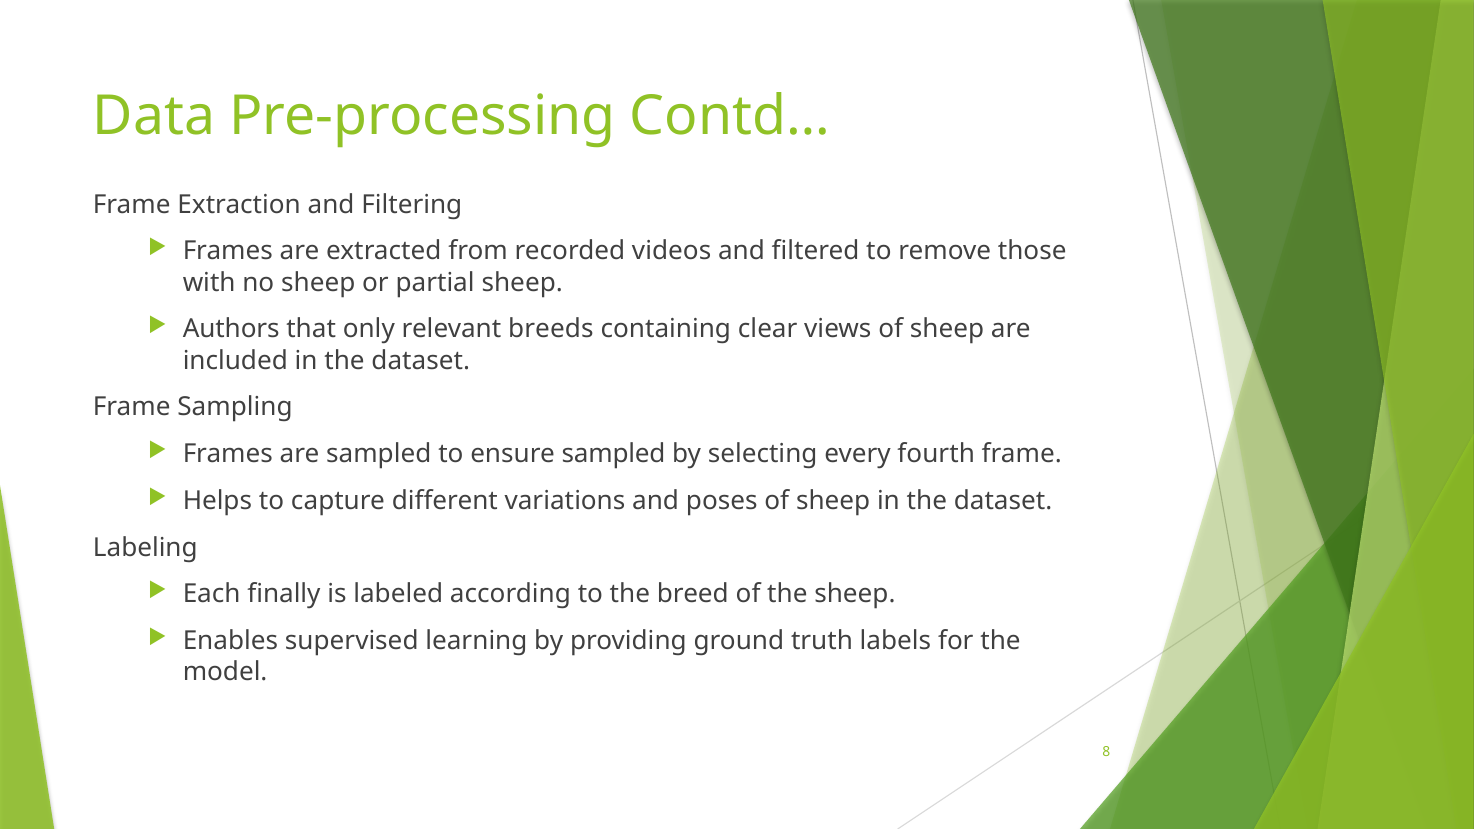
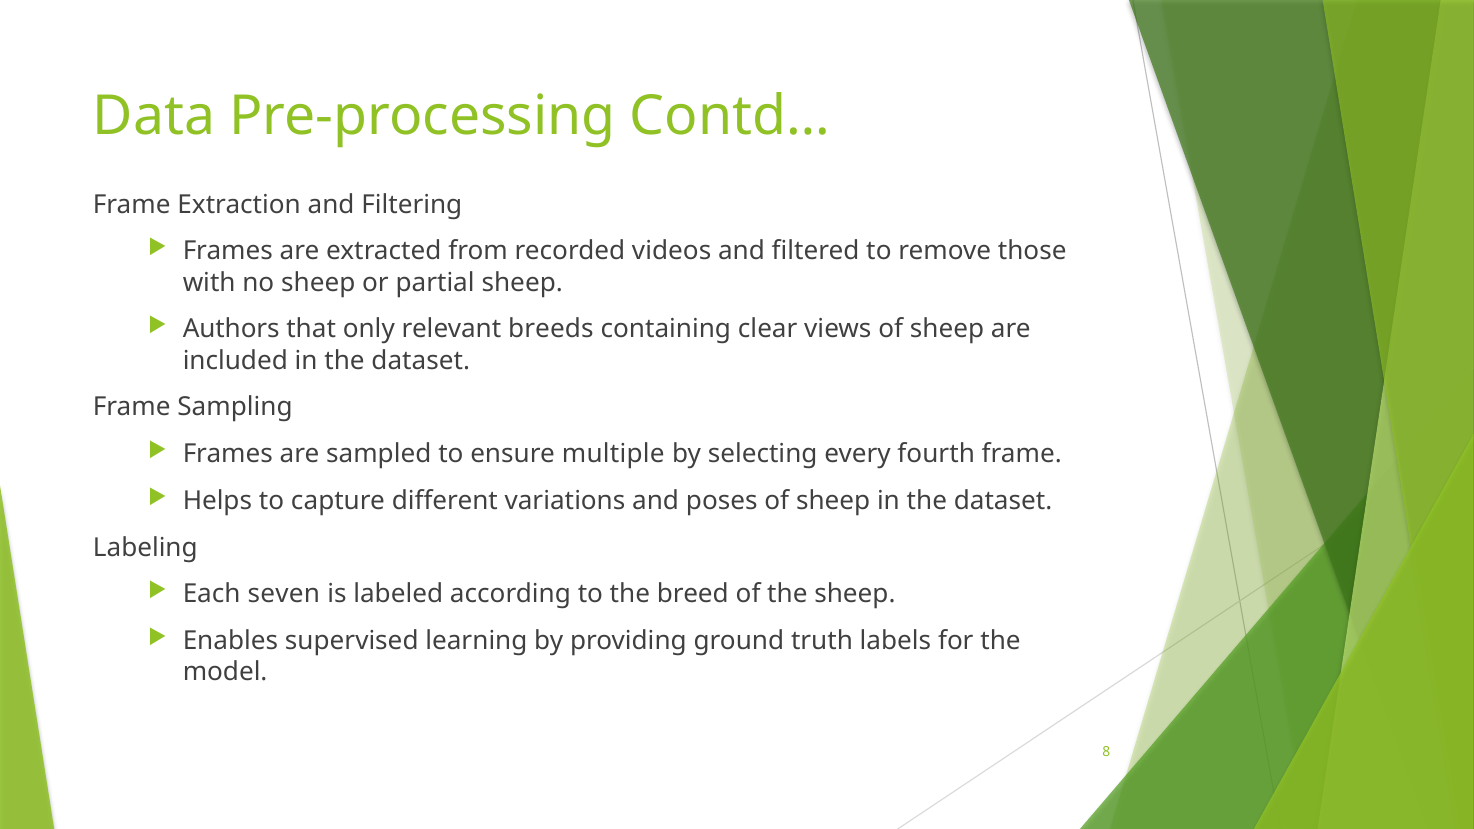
ensure sampled: sampled -> multiple
finally: finally -> seven
